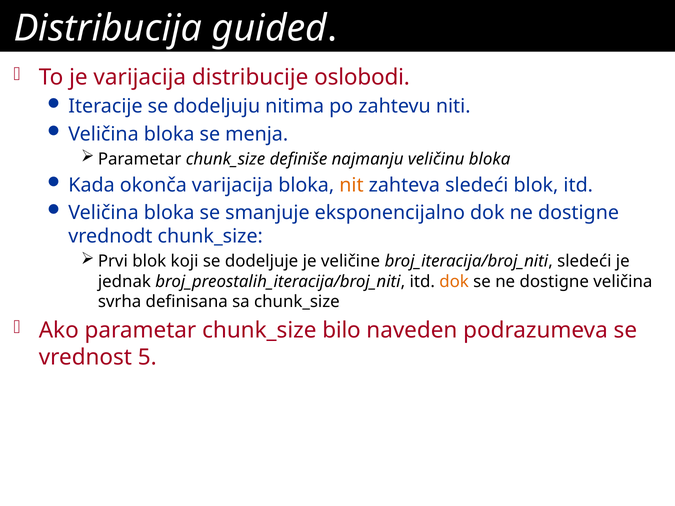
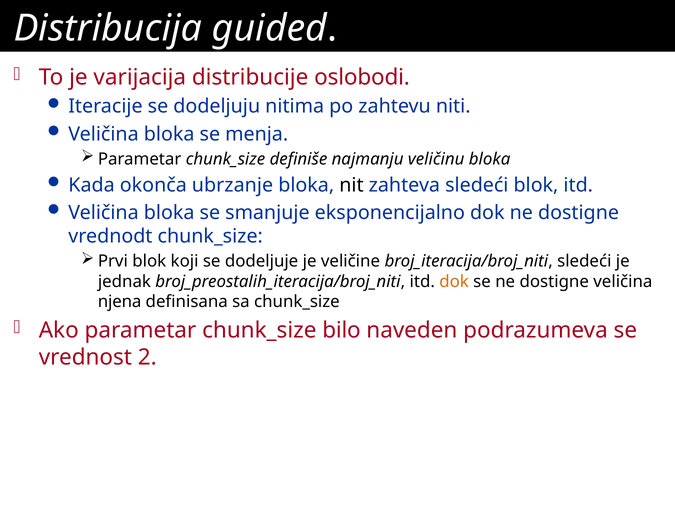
okonča varijacija: varijacija -> ubrzanje
nit colour: orange -> black
svrha: svrha -> njena
5: 5 -> 2
